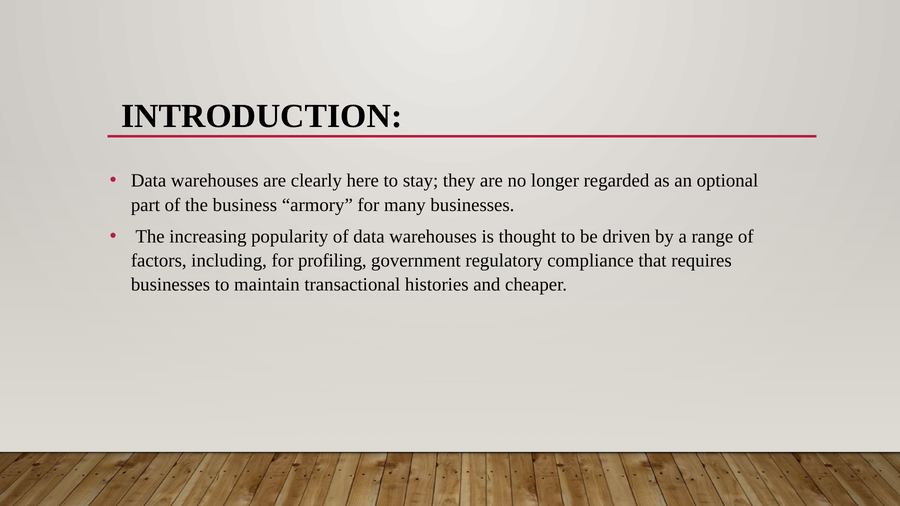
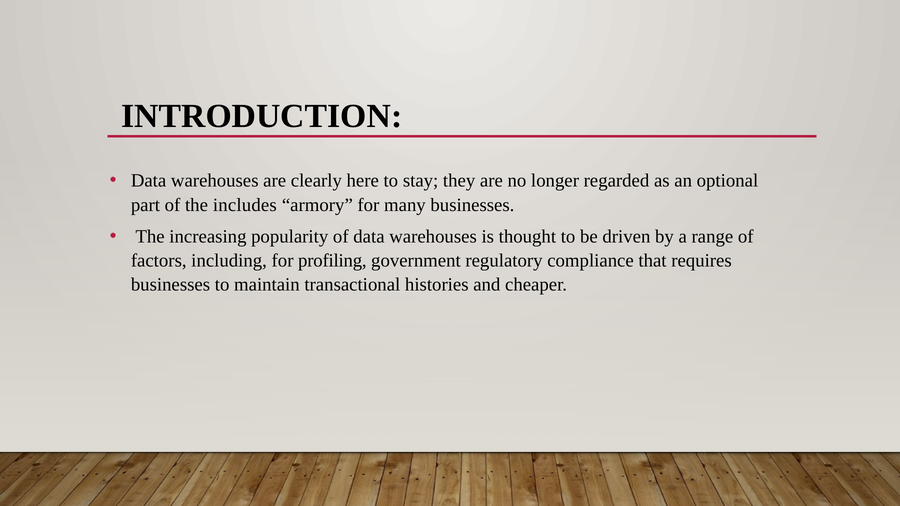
business: business -> includes
